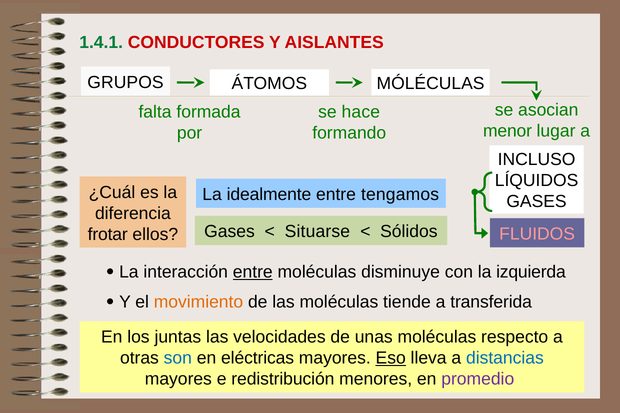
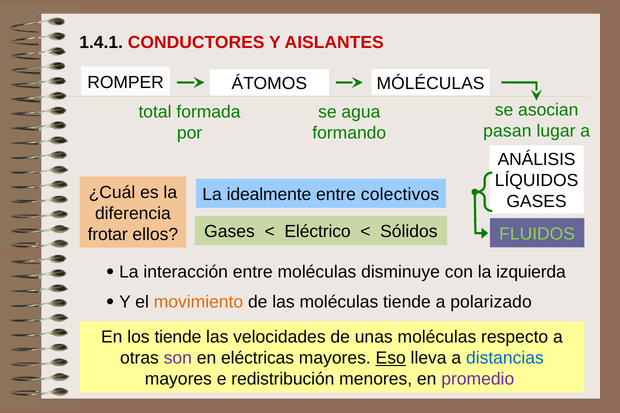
1.4.1 colour: green -> black
GRUPOS: GRUPOS -> ROMPER
falta: falta -> total
hace: hace -> agua
menor: menor -> pasan
INCLUSO: INCLUSO -> ANÁLISIS
tengamos: tengamos -> colectivos
Situarse: Situarse -> Eléctrico
FLUIDOS colour: pink -> light green
entre at (253, 272) underline: present -> none
transferida: transferida -> polarizado
los juntas: juntas -> tiende
son colour: blue -> purple
